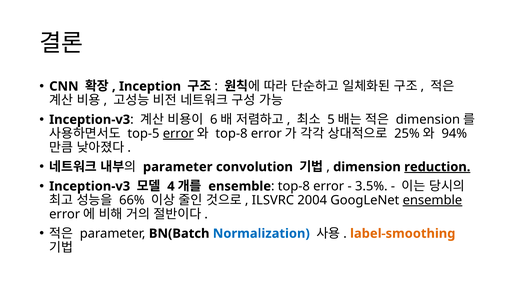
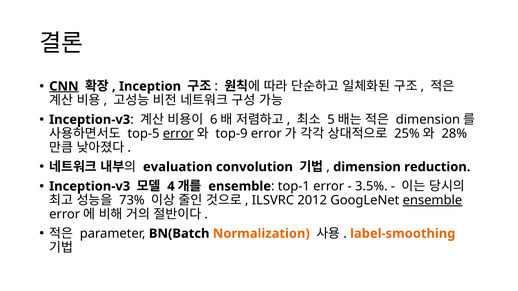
CNN underline: none -> present
top-8 at (231, 134): top-8 -> top-9
94%: 94% -> 28%
parameter at (178, 167): parameter -> evaluation
reduction underline: present -> none
top-8 at (294, 187): top-8 -> top-1
66%: 66% -> 73%
2004: 2004 -> 2012
Normalization colour: blue -> orange
